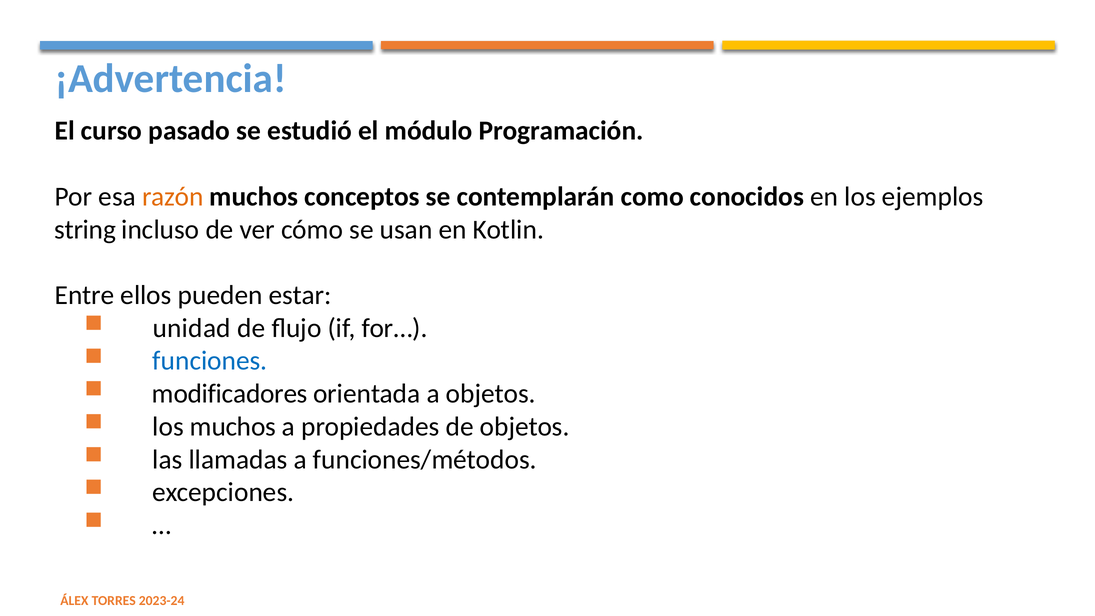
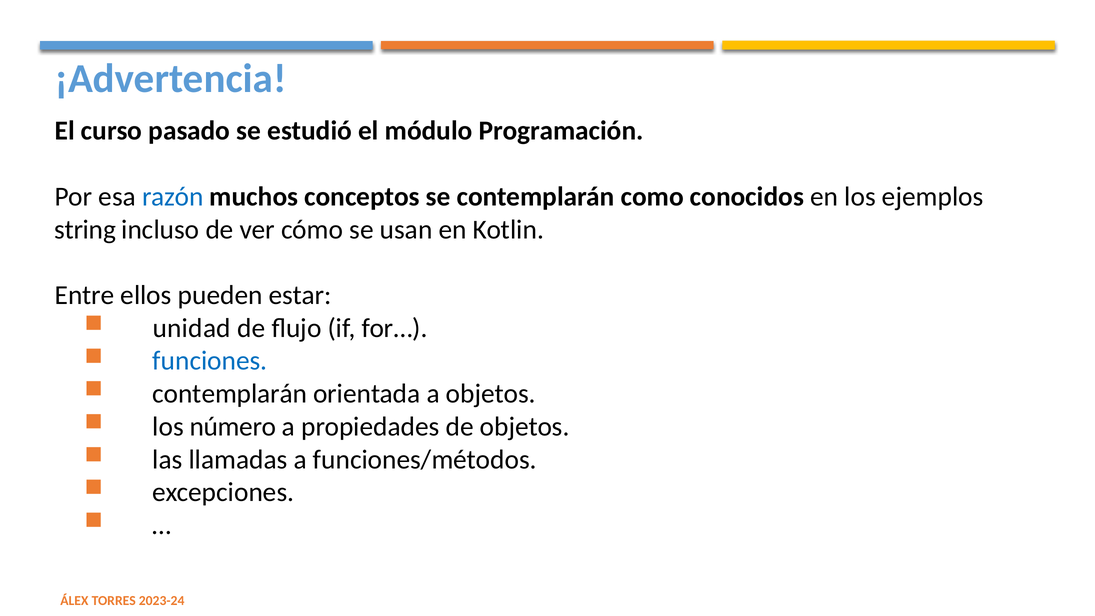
razón colour: orange -> blue
modificadores at (230, 394): modificadores -> contemplarán
los muchos: muchos -> número
